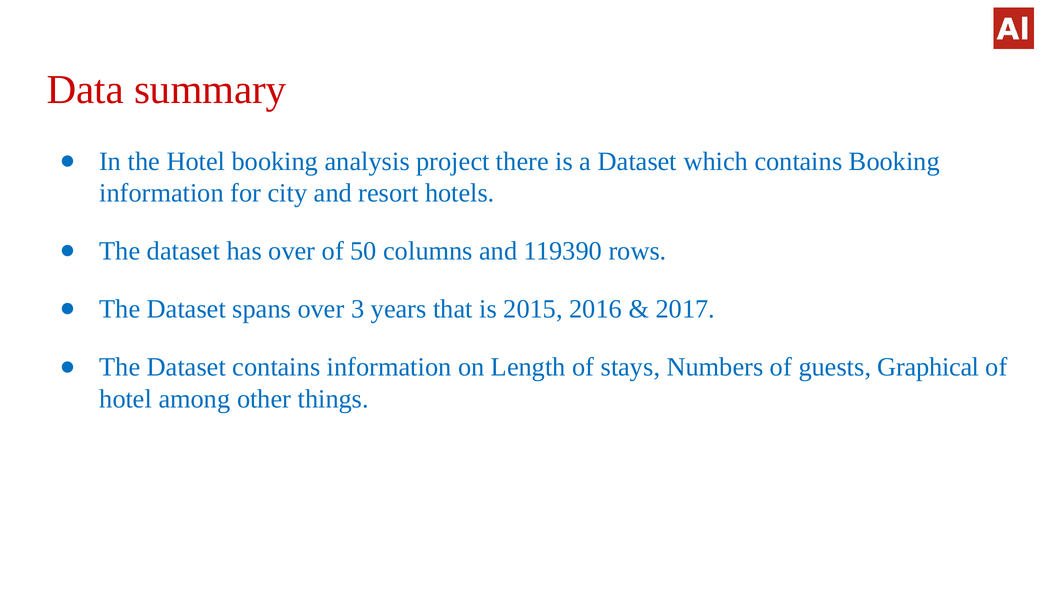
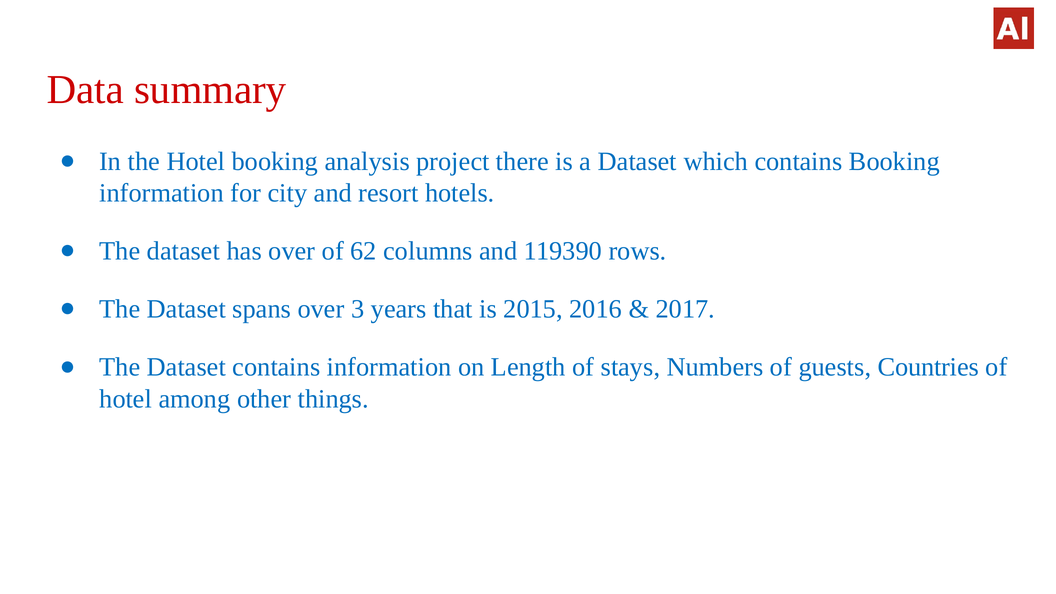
50: 50 -> 62
Graphical: Graphical -> Countries
